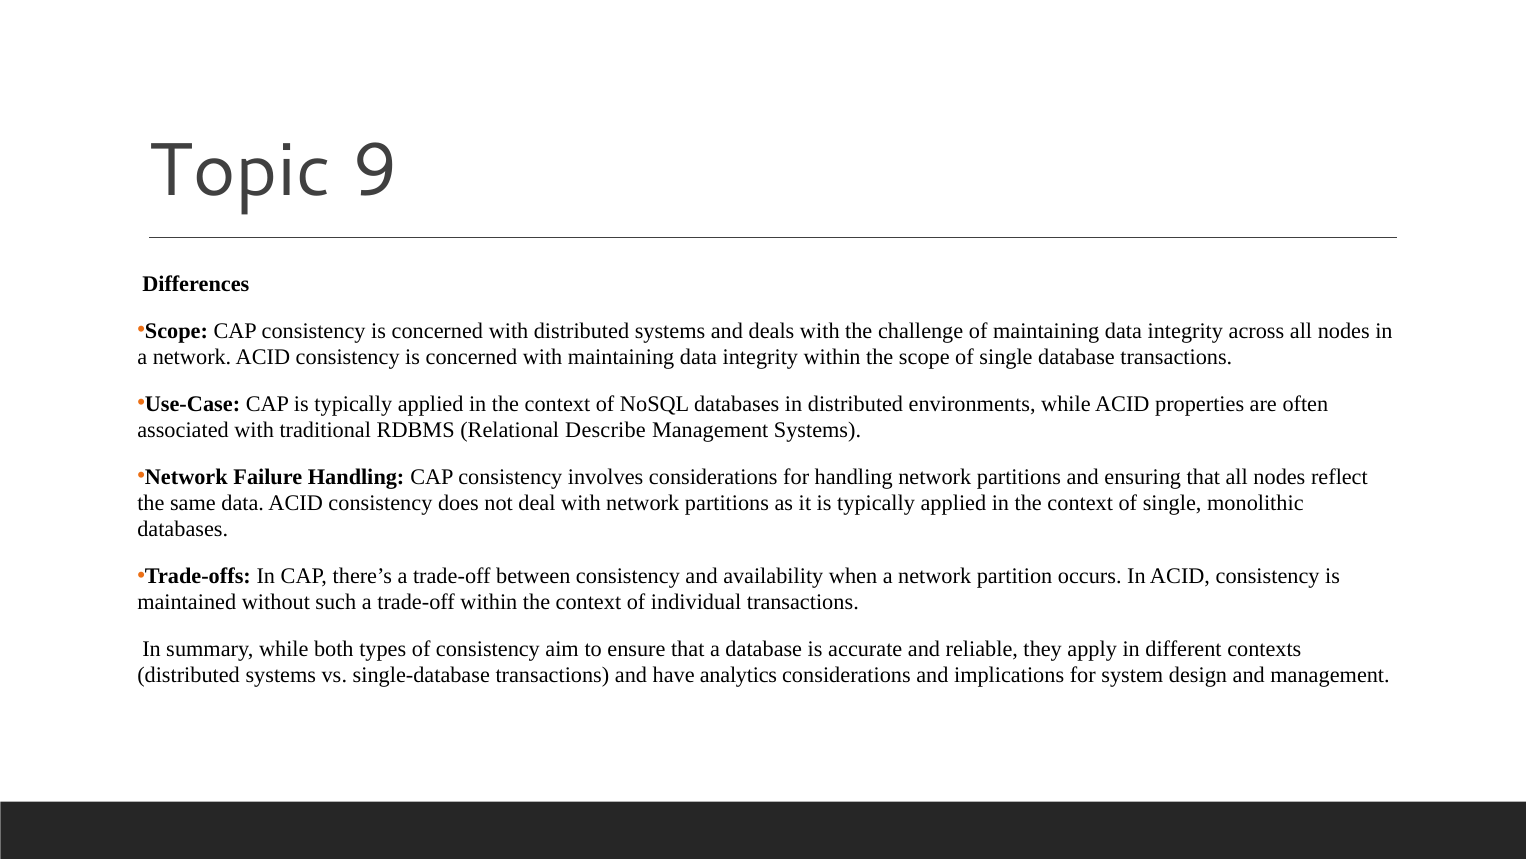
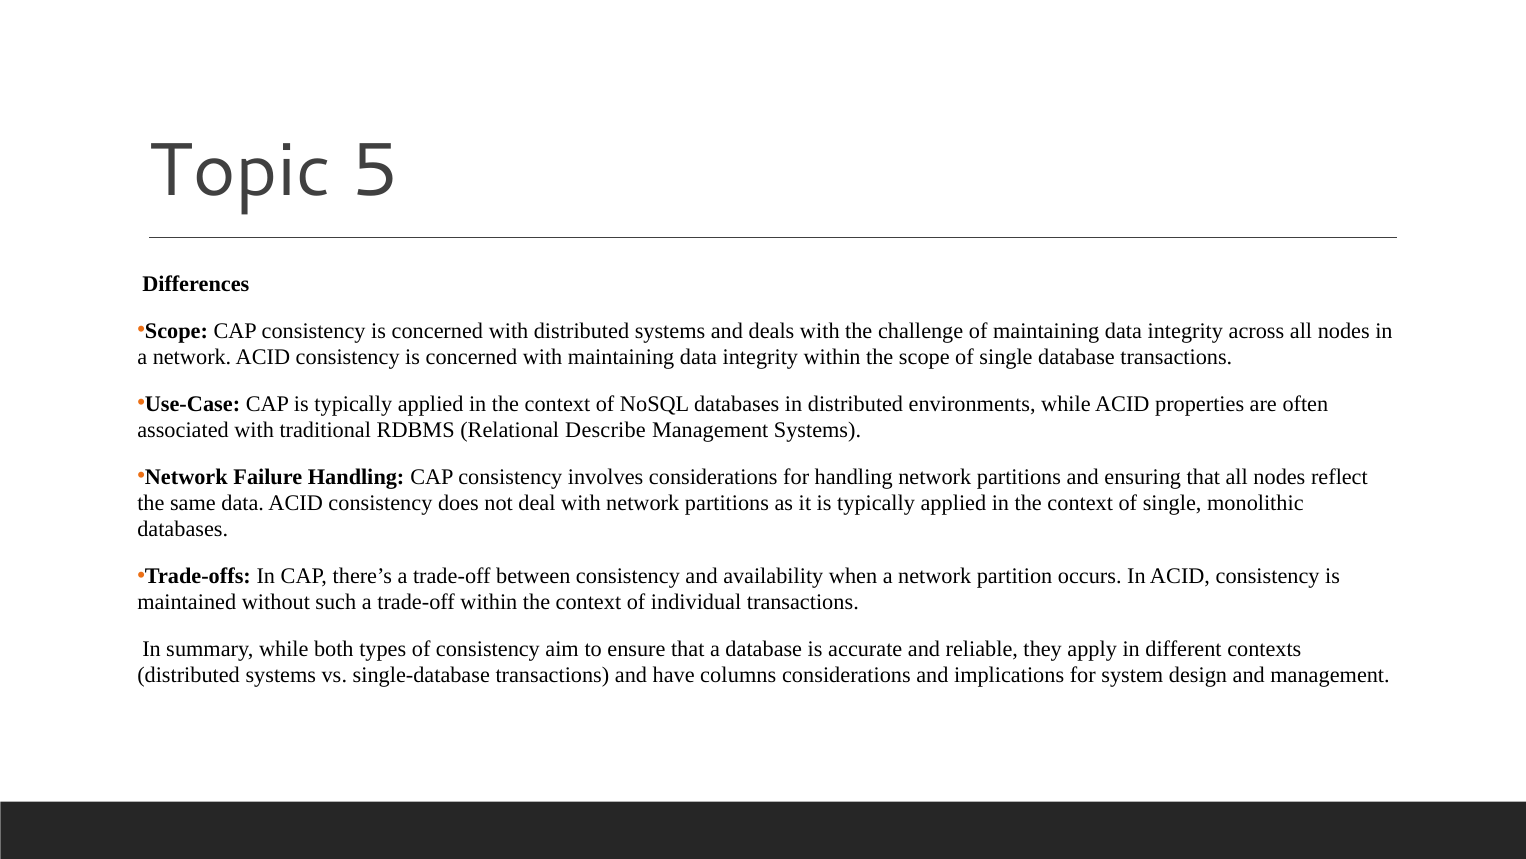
9: 9 -> 5
analytics: analytics -> columns
